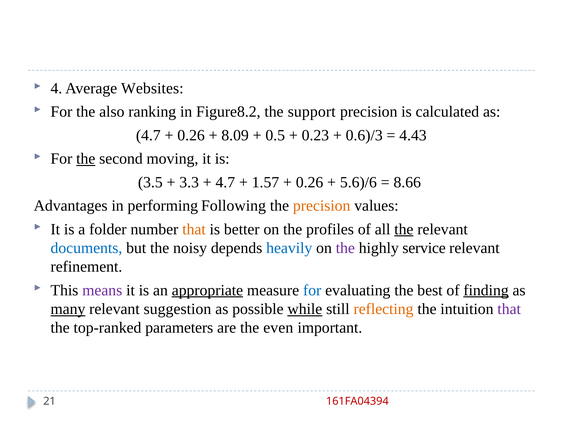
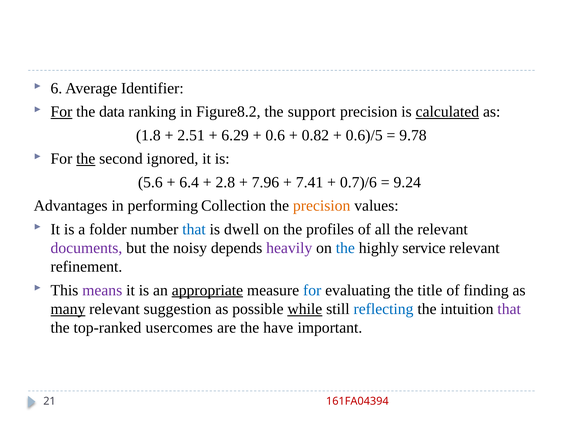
4: 4 -> 6
Websites: Websites -> Identifier
For at (61, 112) underline: none -> present
also: also -> data
calculated underline: none -> present
4.7 at (148, 135): 4.7 -> 1.8
0.26 at (191, 135): 0.26 -> 2.51
8.09: 8.09 -> 6.29
0.5: 0.5 -> 0.6
0.23: 0.23 -> 0.82
0.6)/3: 0.6)/3 -> 0.6)/5
4.43: 4.43 -> 9.78
moving: moving -> ignored
3.5: 3.5 -> 5.6
3.3: 3.3 -> 6.4
4.7 at (225, 182): 4.7 -> 2.8
1.57: 1.57 -> 7.96
0.26 at (310, 182): 0.26 -> 7.41
5.6)/6: 5.6)/6 -> 0.7)/6
8.66: 8.66 -> 9.24
Following: Following -> Collection
that at (194, 229) colour: orange -> blue
better: better -> dwell
the at (404, 229) underline: present -> none
documents colour: blue -> purple
heavily colour: blue -> purple
the at (345, 248) colour: purple -> blue
best: best -> title
finding underline: present -> none
reflecting colour: orange -> blue
parameters: parameters -> usercomes
even: even -> have
